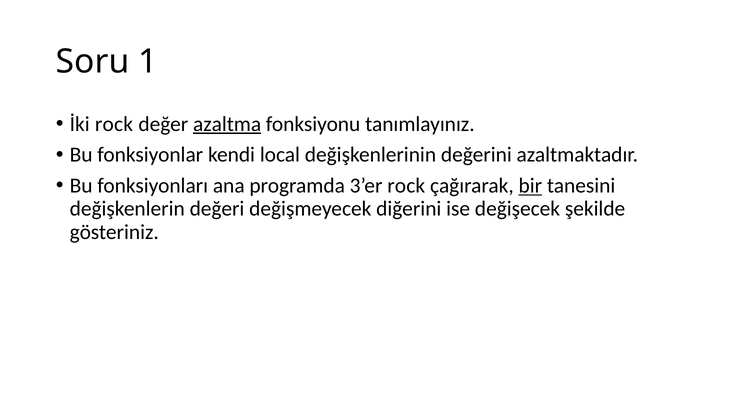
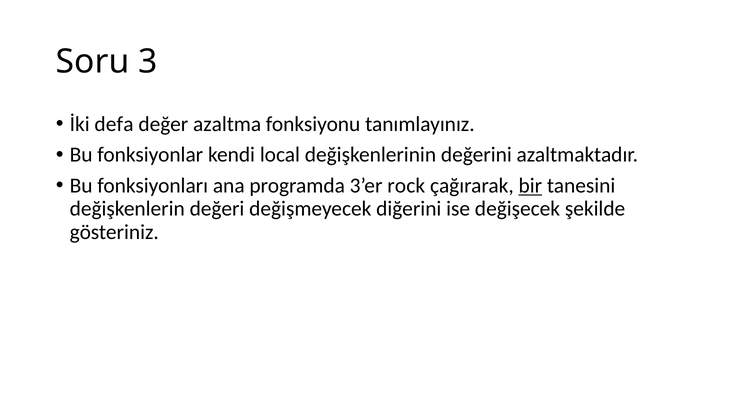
1: 1 -> 3
İki rock: rock -> defa
azaltma underline: present -> none
